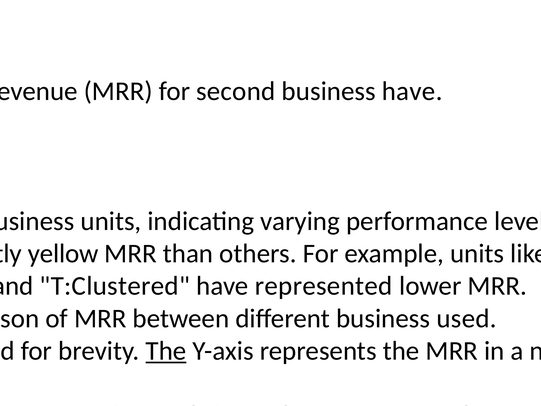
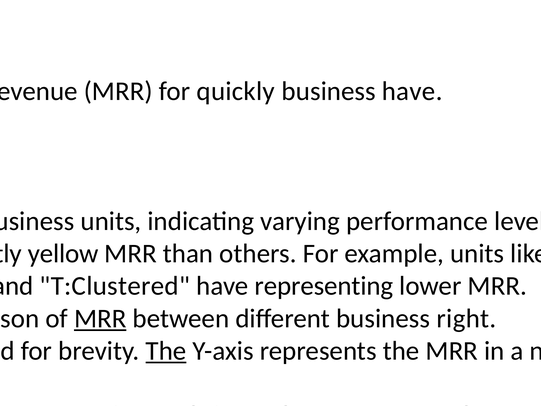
MRR for second: second -> quickly
represented: represented -> representing
MRR at (100, 318) underline: none -> present
business used: used -> right
